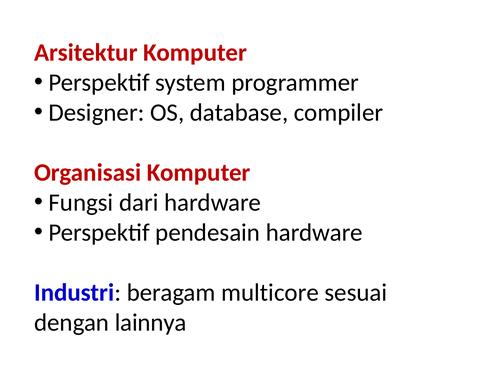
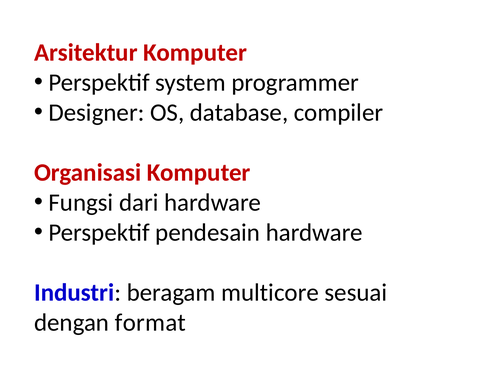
lainnya: lainnya -> format
